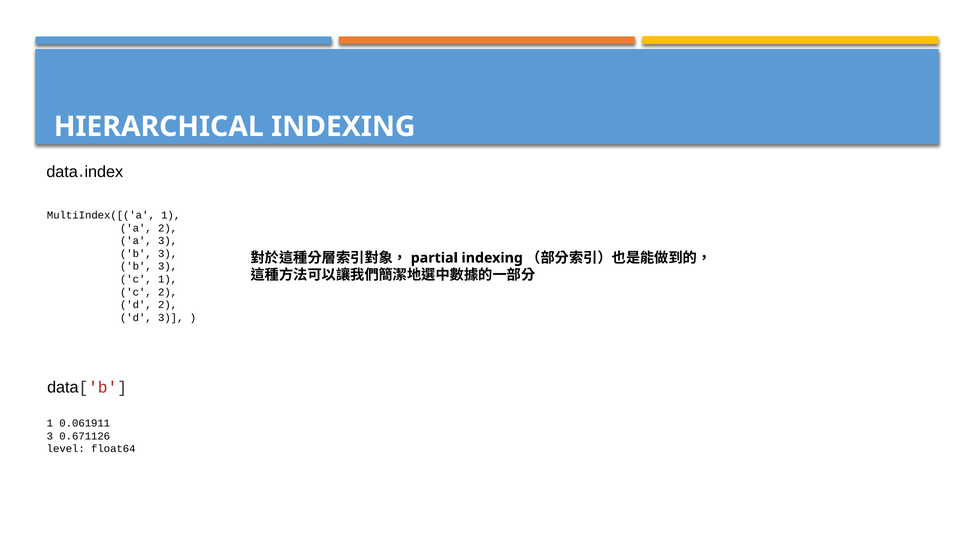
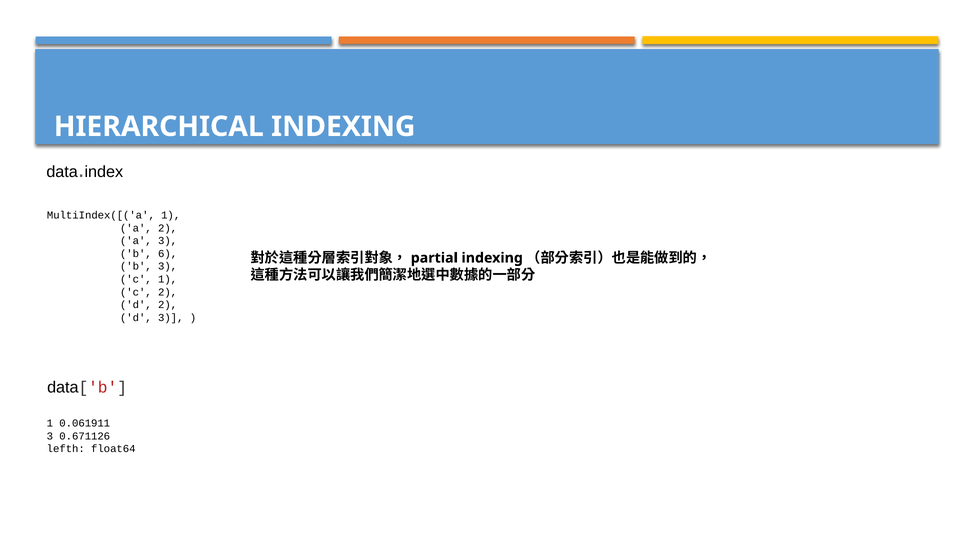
3 at (168, 254): 3 -> 6
level: level -> lefth
